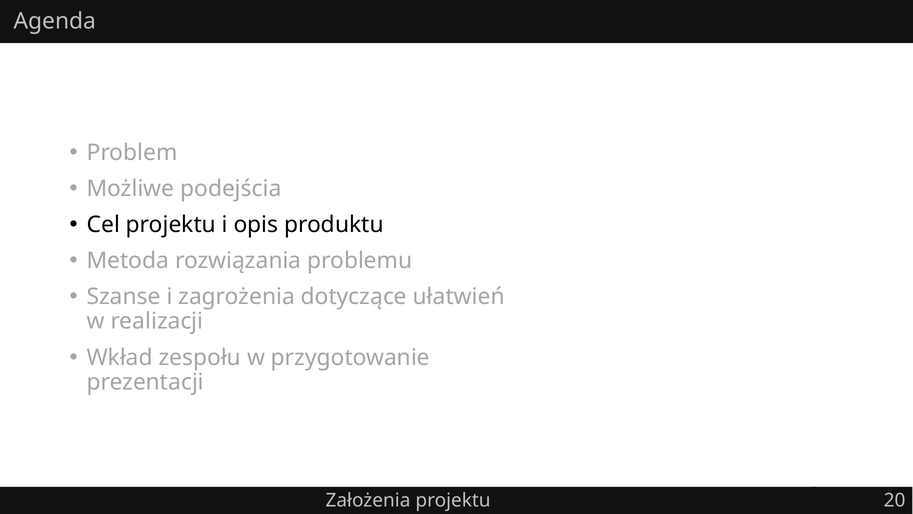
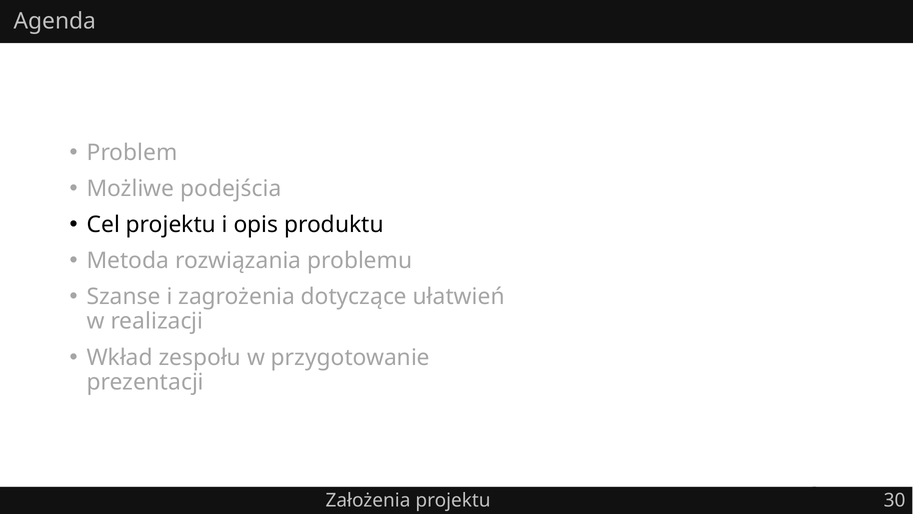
20: 20 -> 30
